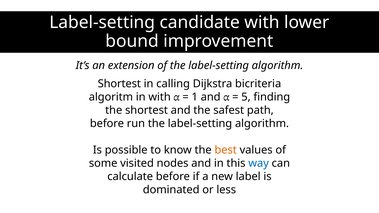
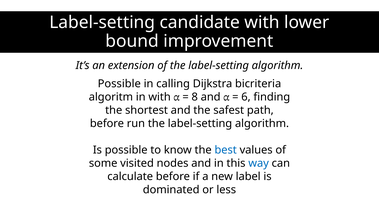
Shortest at (119, 84): Shortest -> Possible
1: 1 -> 8
5: 5 -> 6
best colour: orange -> blue
